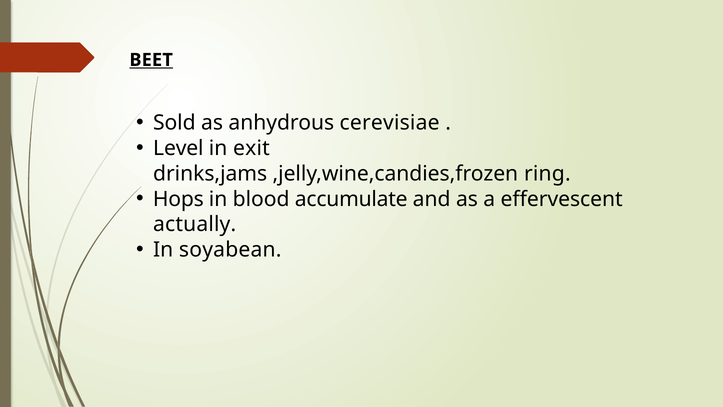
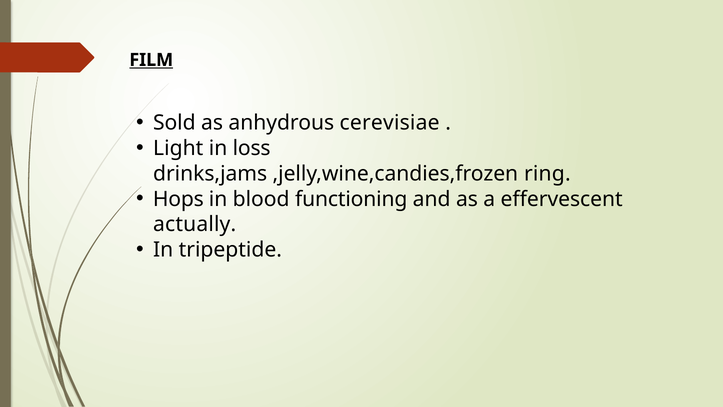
BEET: BEET -> FILM
Level: Level -> Light
exit: exit -> loss
accumulate: accumulate -> functioning
soyabean: soyabean -> tripeptide
